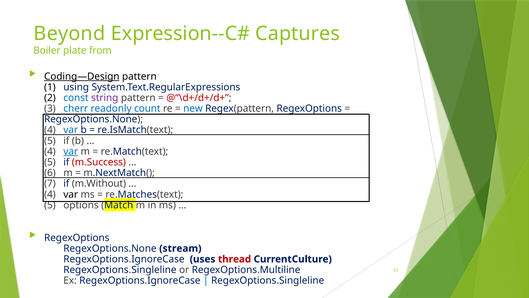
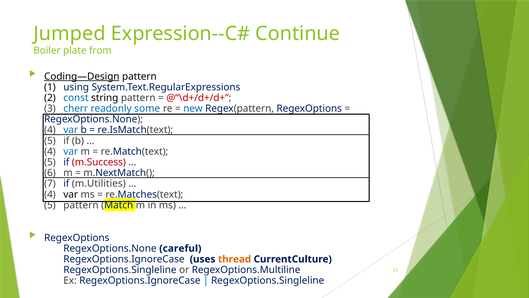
Beyond: Beyond -> Jumped
Captures: Captures -> Continue
string colour: purple -> black
count: count -> some
var at (71, 151) underline: present -> none
m.Without: m.Without -> m.Utilities
5 options: options -> pattern
stream: stream -> careful
thread colour: red -> orange
